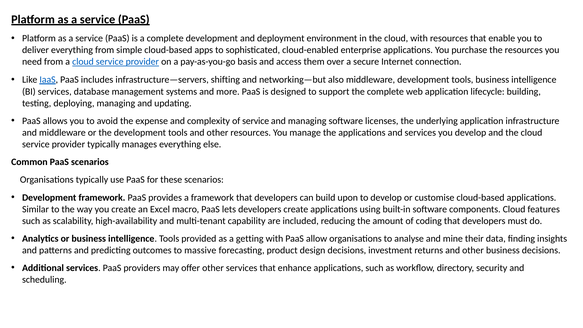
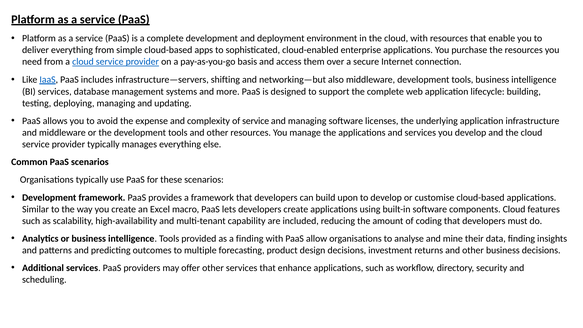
a getting: getting -> finding
massive: massive -> multiple
